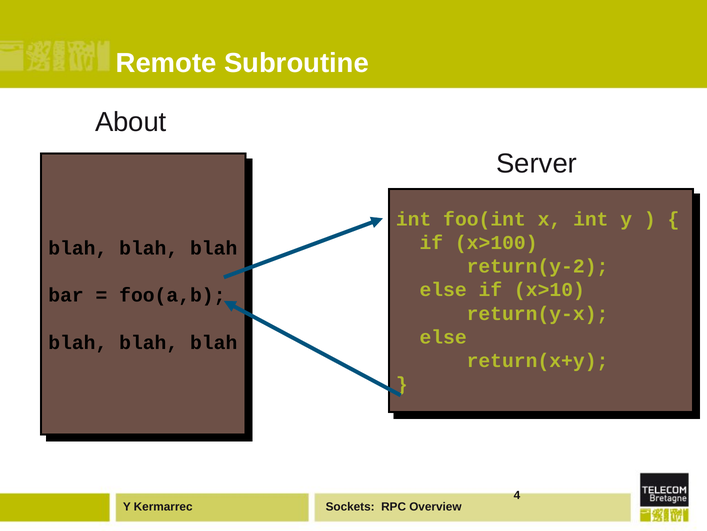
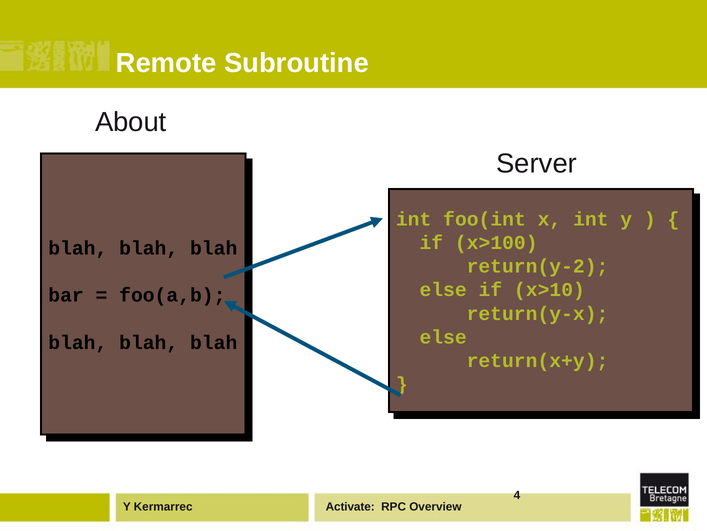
Sockets: Sockets -> Activate
